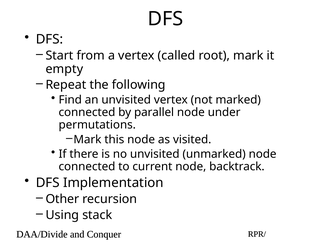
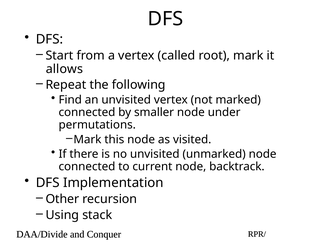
empty: empty -> allows
parallel: parallel -> smaller
